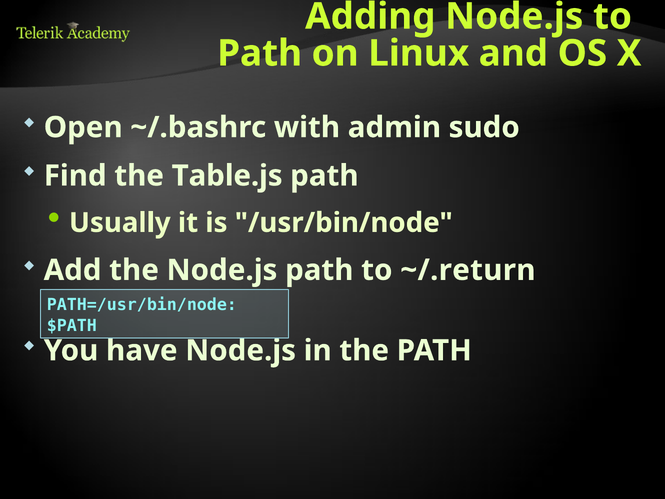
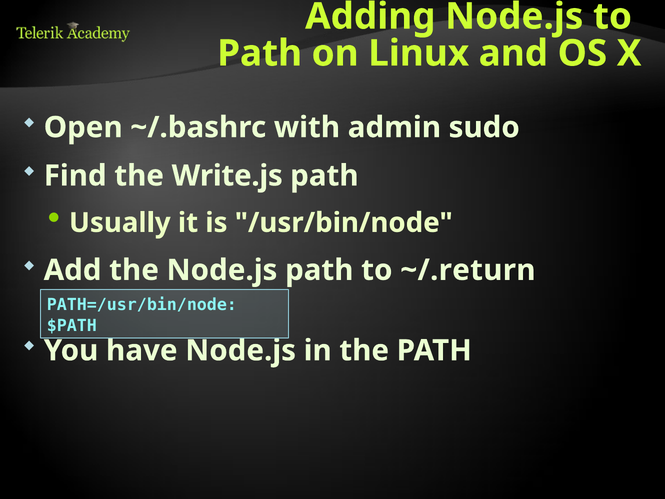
Table.js: Table.js -> Write.js
